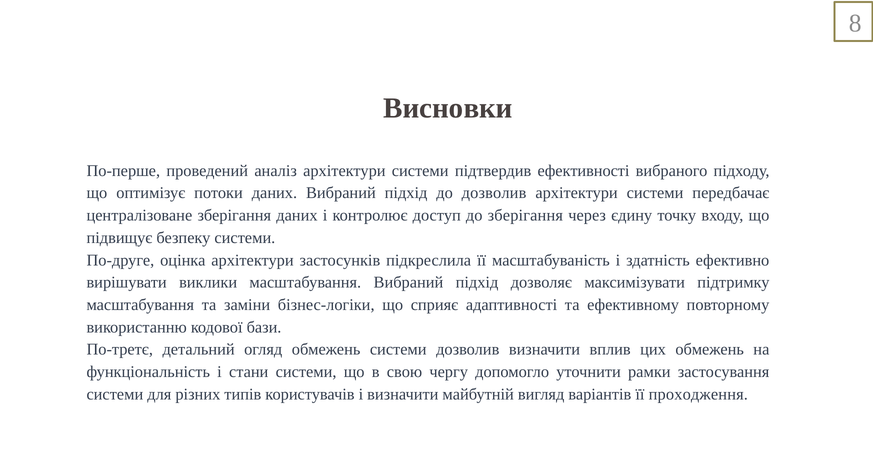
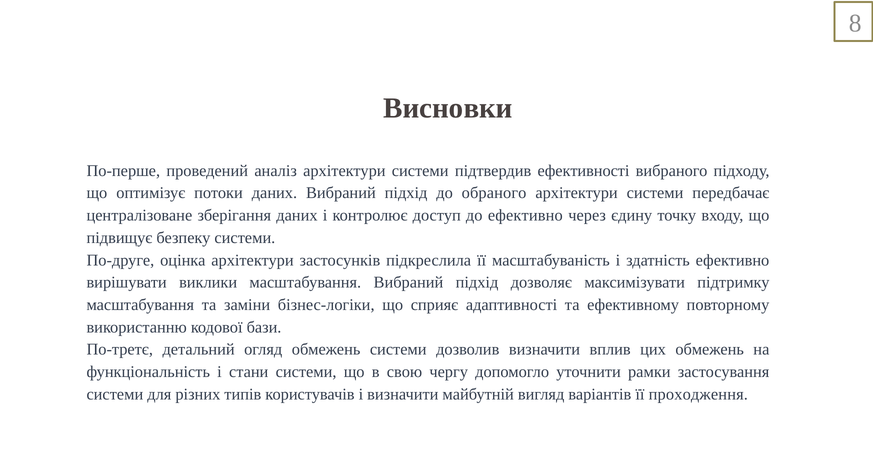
до дозволив: дозволив -> обраного
до зберігання: зберігання -> ефективно
